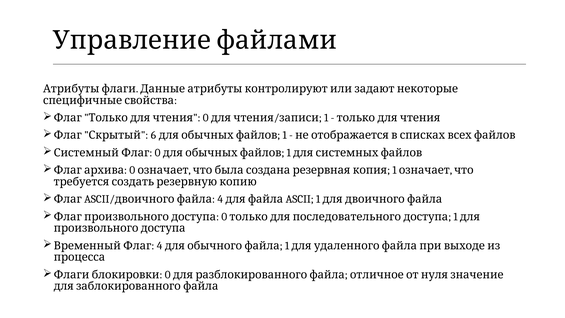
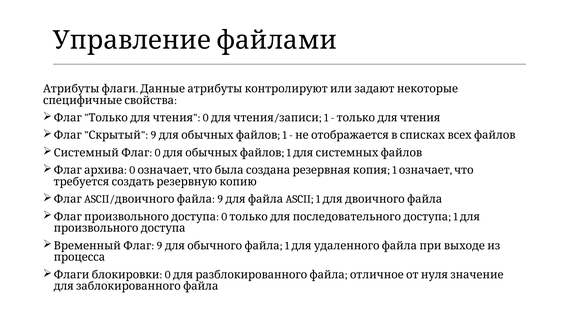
6 at (153, 135): 6 -> 9
4 at (220, 199): 4 -> 9
4 at (160, 246): 4 -> 9
